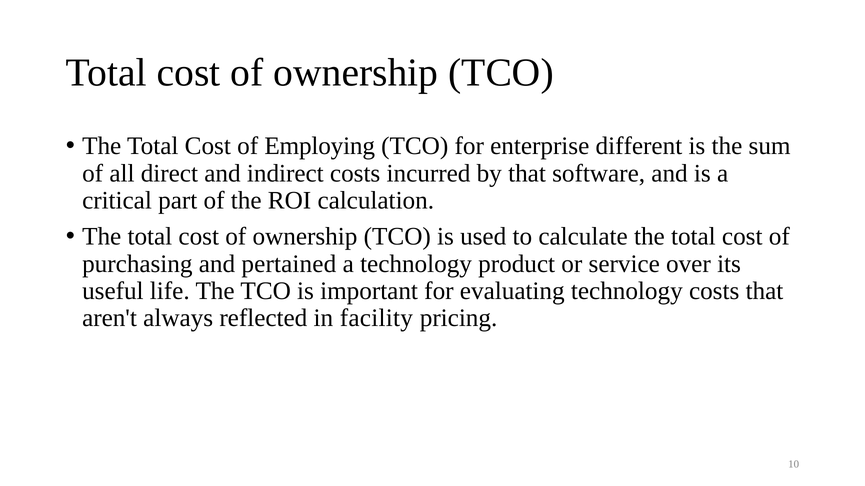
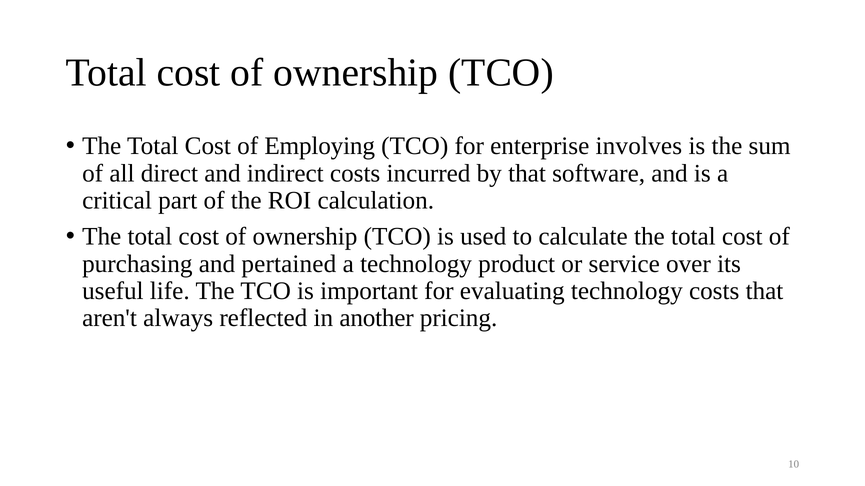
different: different -> involves
facility: facility -> another
